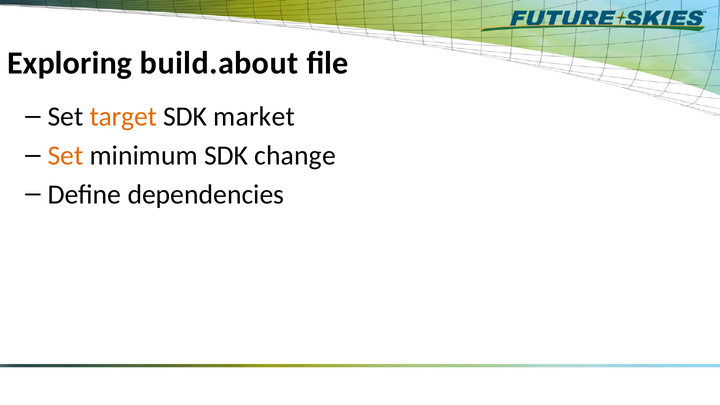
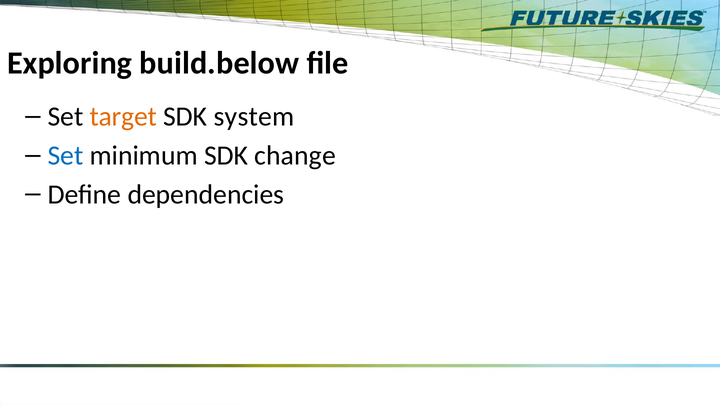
build.about: build.about -> build.below
market: market -> system
Set at (66, 156) colour: orange -> blue
